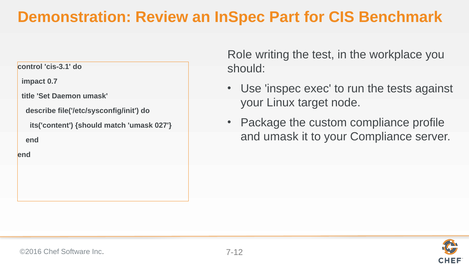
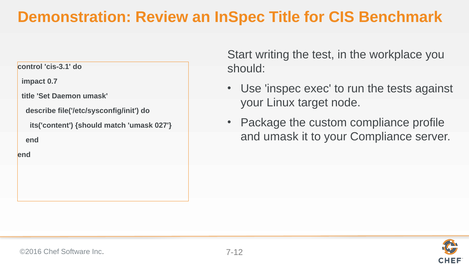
InSpec Part: Part -> Title
Role: Role -> Start
